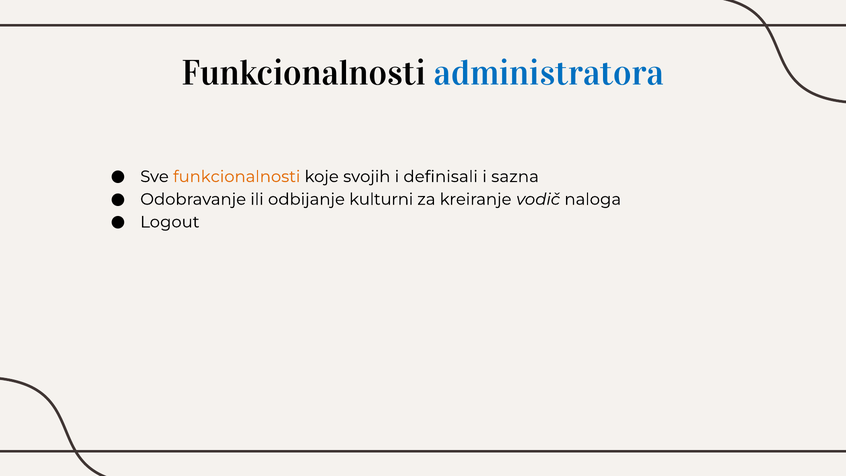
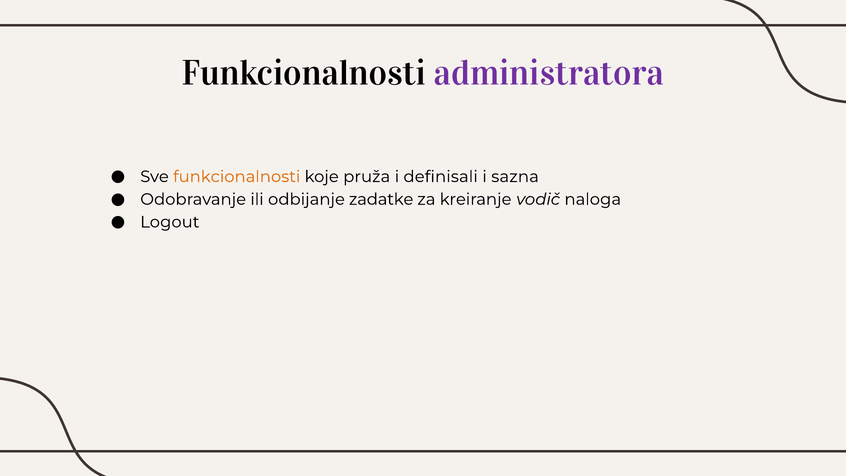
administratora colour: blue -> purple
svojih: svojih -> pruža
kulturni: kulturni -> zadatke
